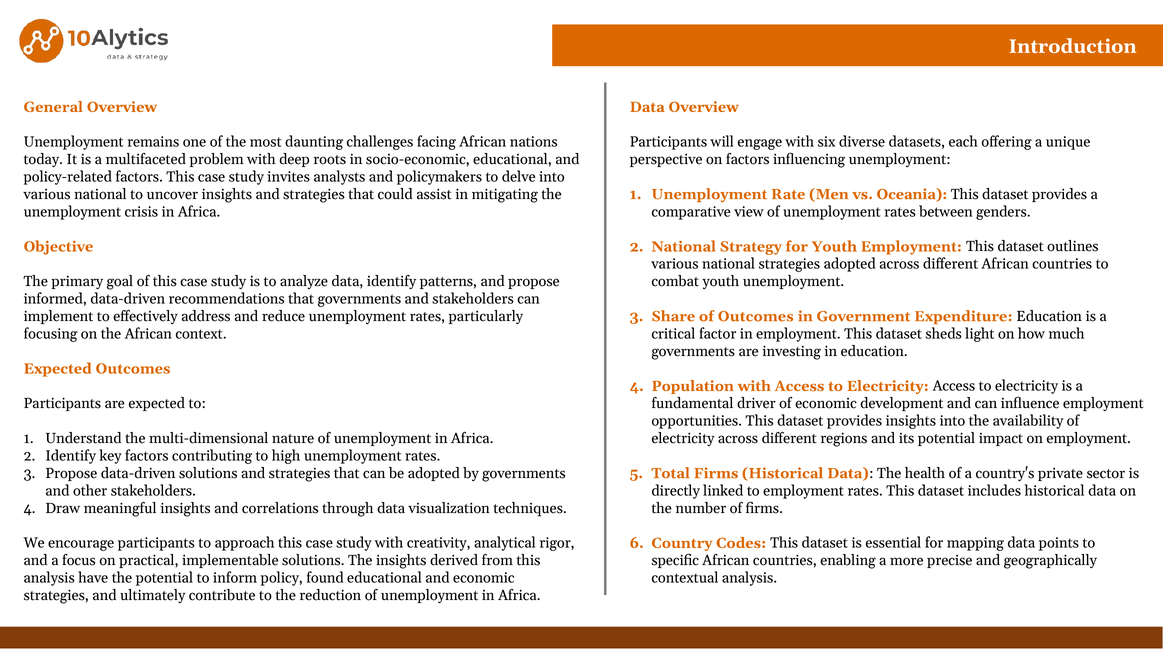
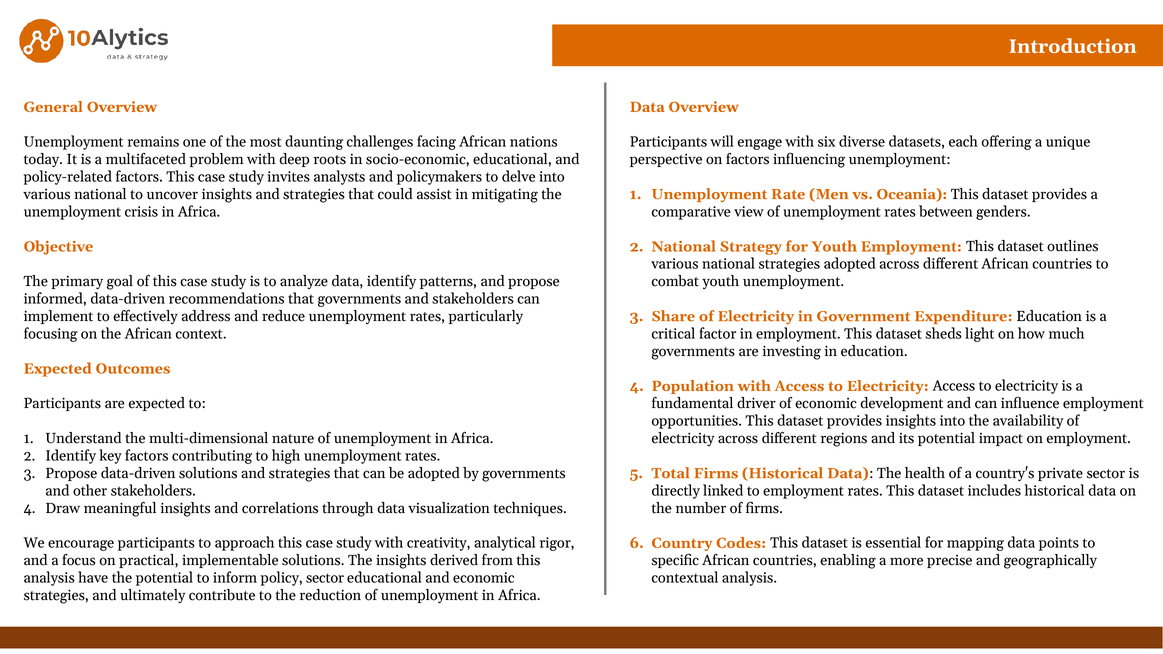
Share of Outcomes: Outcomes -> Electricity
policy found: found -> sector
